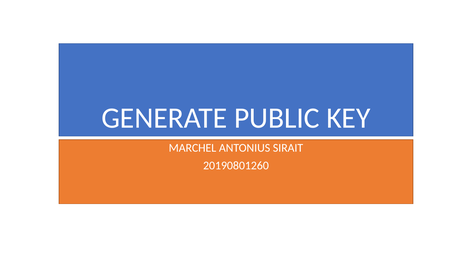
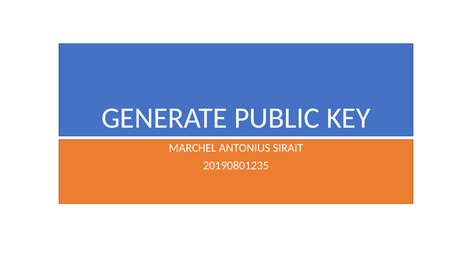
20190801260: 20190801260 -> 20190801235
